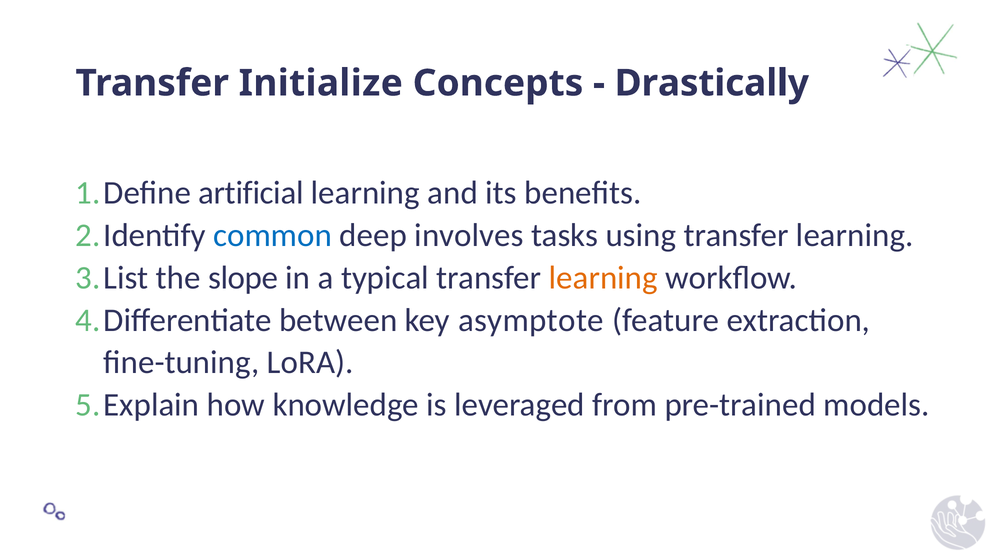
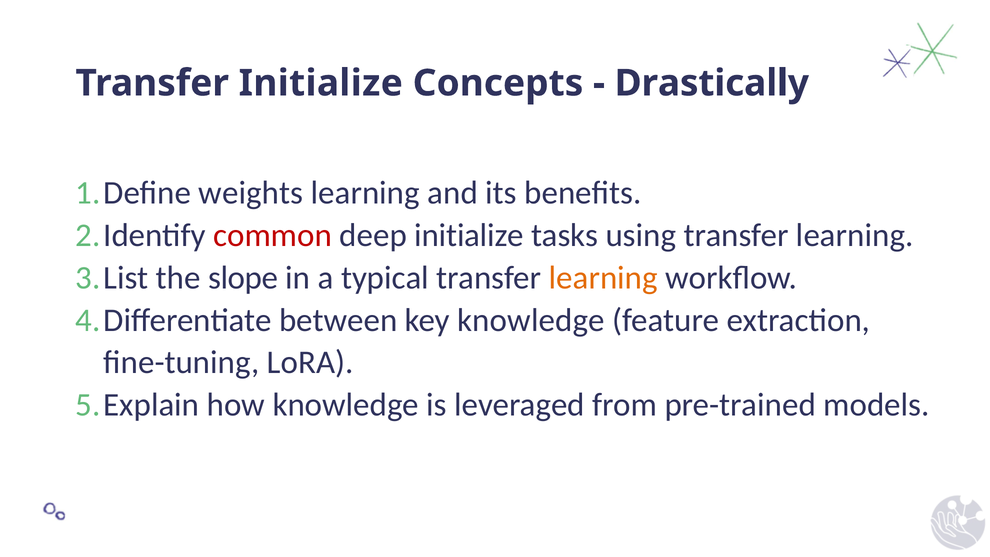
artificial: artificial -> weights
common colour: blue -> red
deep involves: involves -> initialize
key asymptote: asymptote -> knowledge
